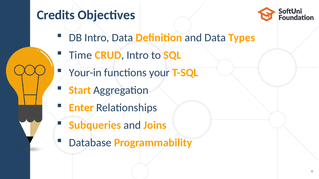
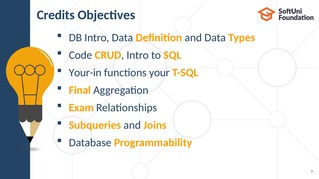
Time: Time -> Code
Start: Start -> Final
Enter: Enter -> Exam
